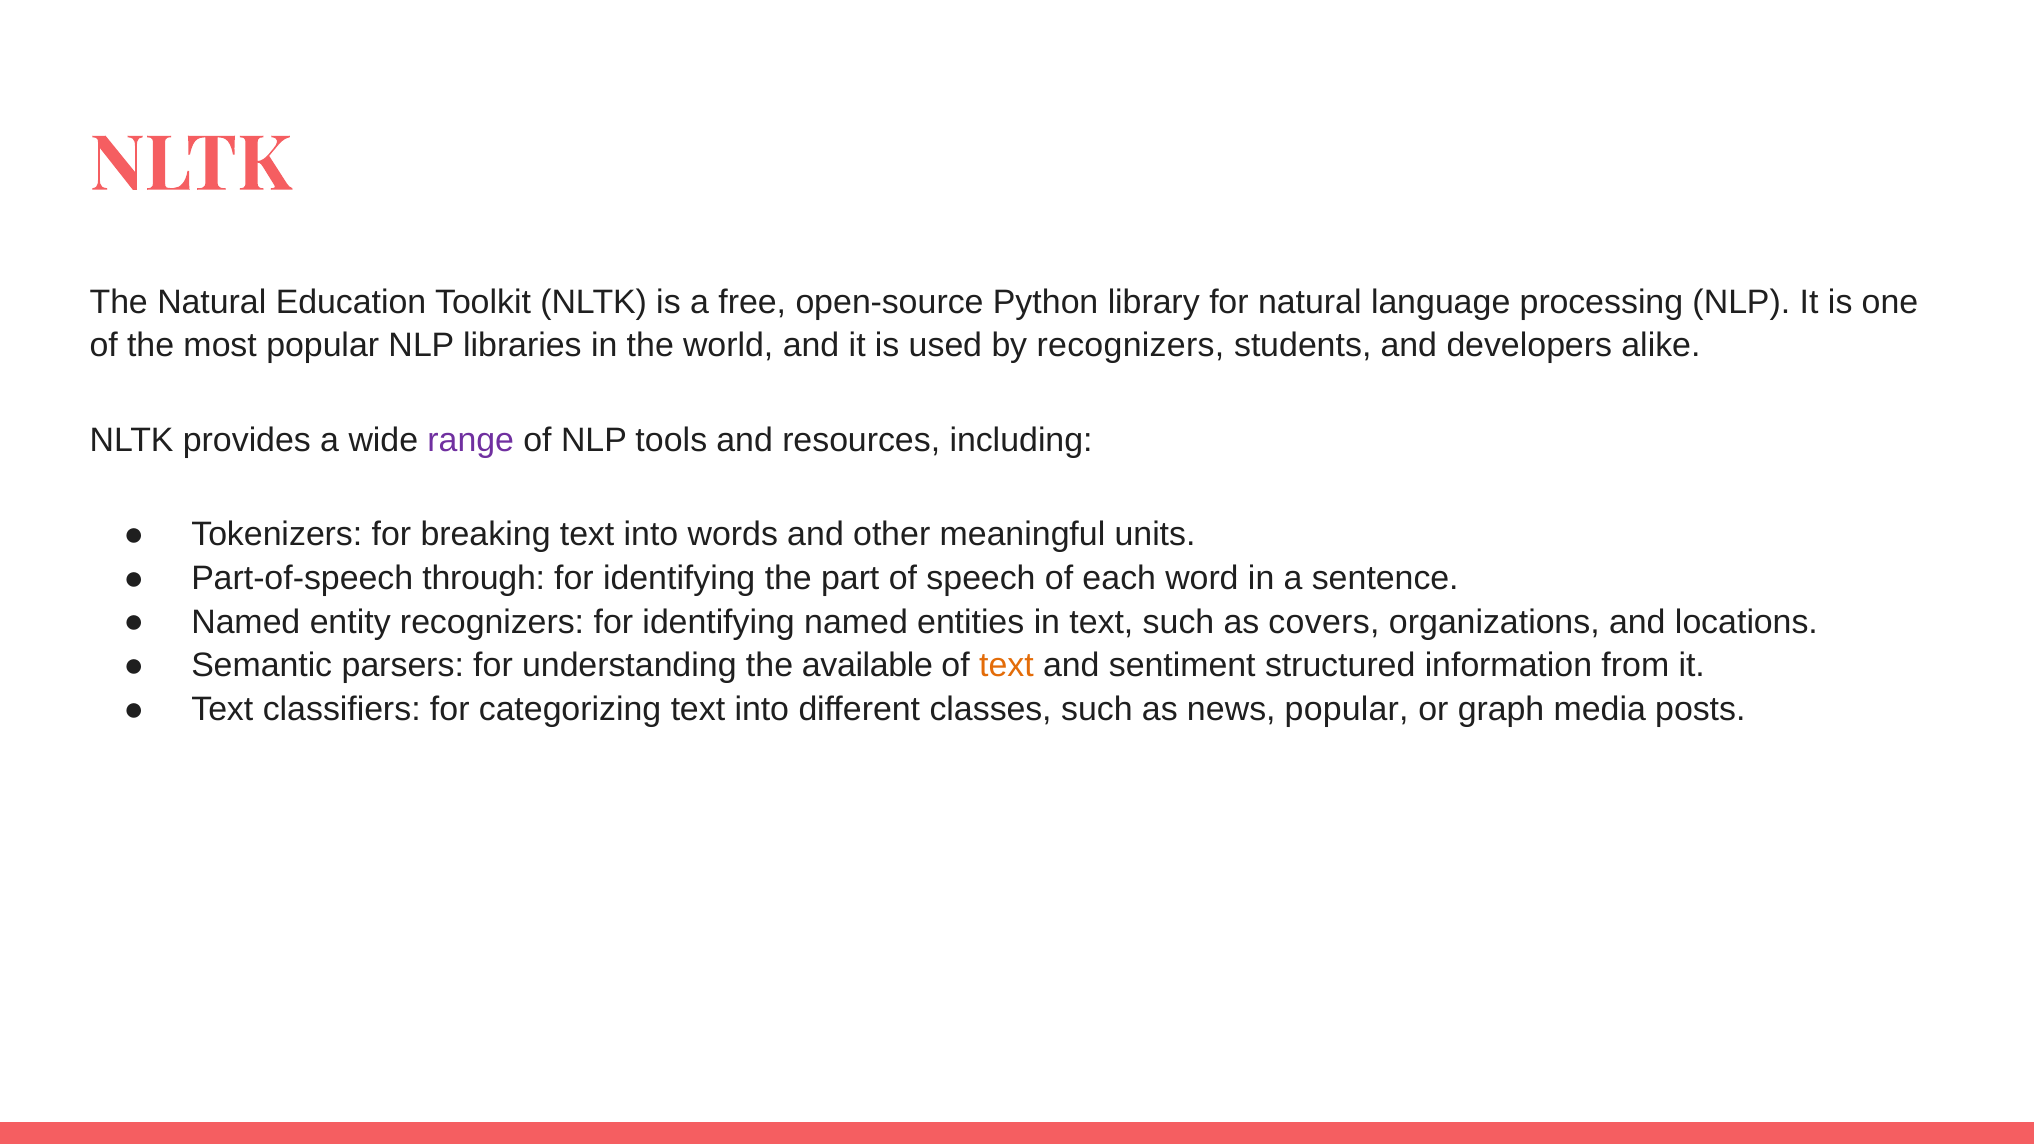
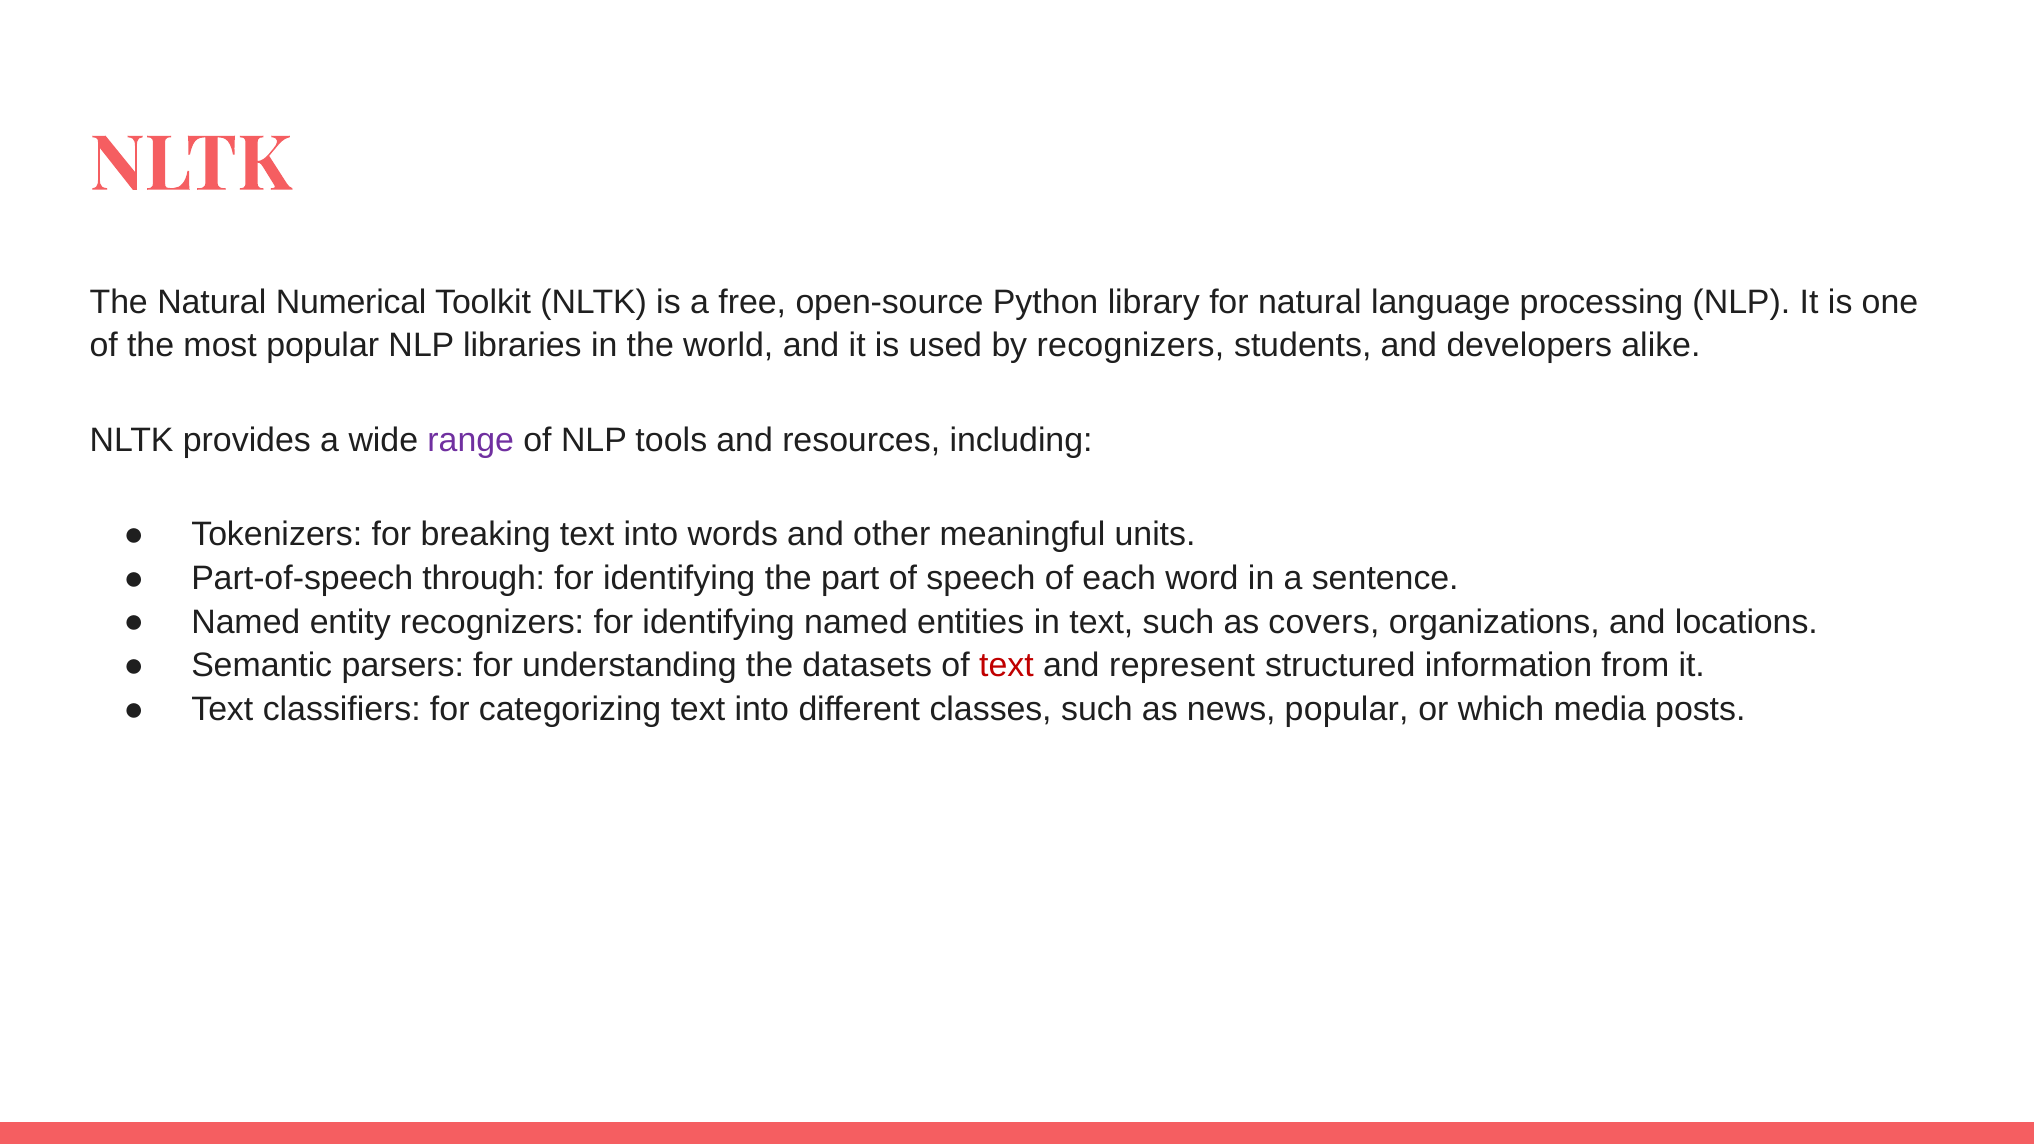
Education: Education -> Numerical
available: available -> datasets
text at (1006, 666) colour: orange -> red
sentiment: sentiment -> represent
graph: graph -> which
